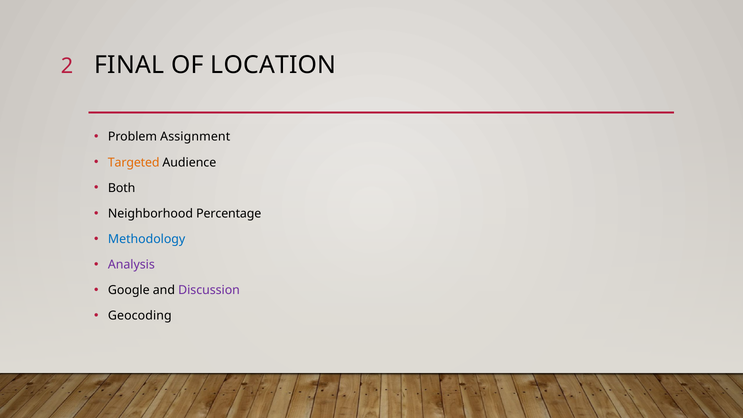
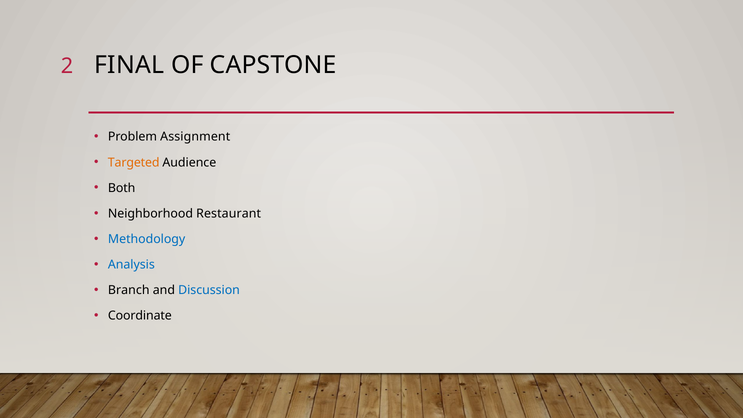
LOCATION: LOCATION -> CAPSTONE
Percentage: Percentage -> Restaurant
Analysis colour: purple -> blue
Google: Google -> Branch
Discussion colour: purple -> blue
Geocoding: Geocoding -> Coordinate
